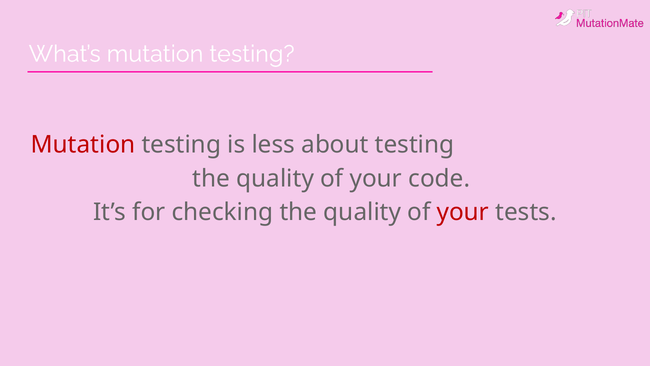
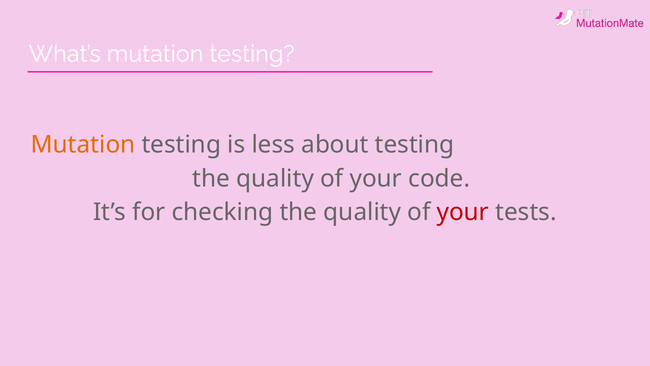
Mutation at (83, 145) colour: red -> orange
